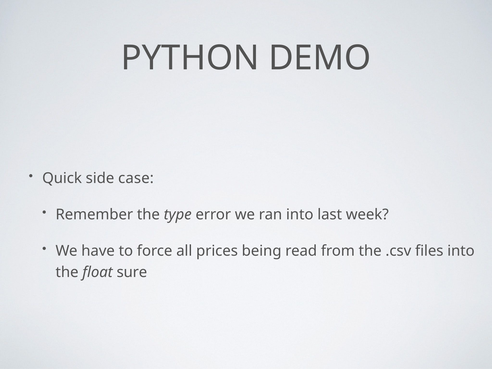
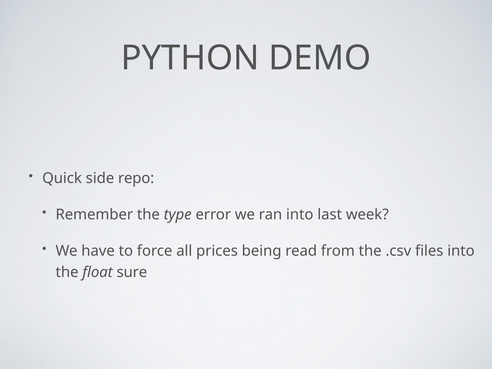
case: case -> repo
